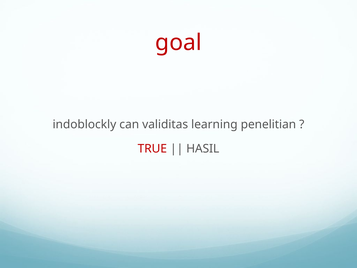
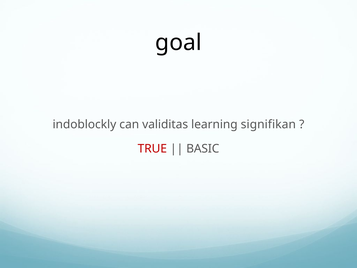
goal colour: red -> black
penelitian: penelitian -> signifikan
HASIL: HASIL -> BASIC
